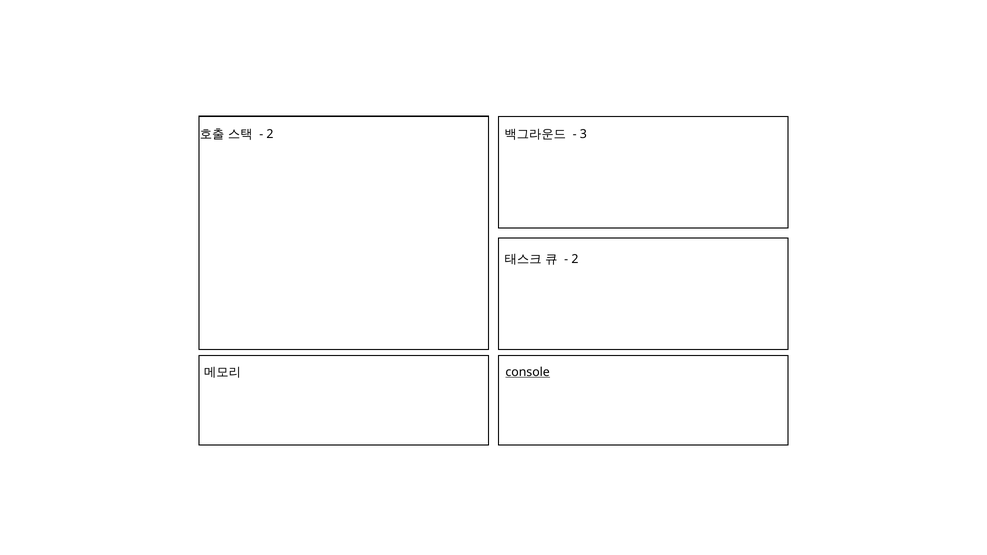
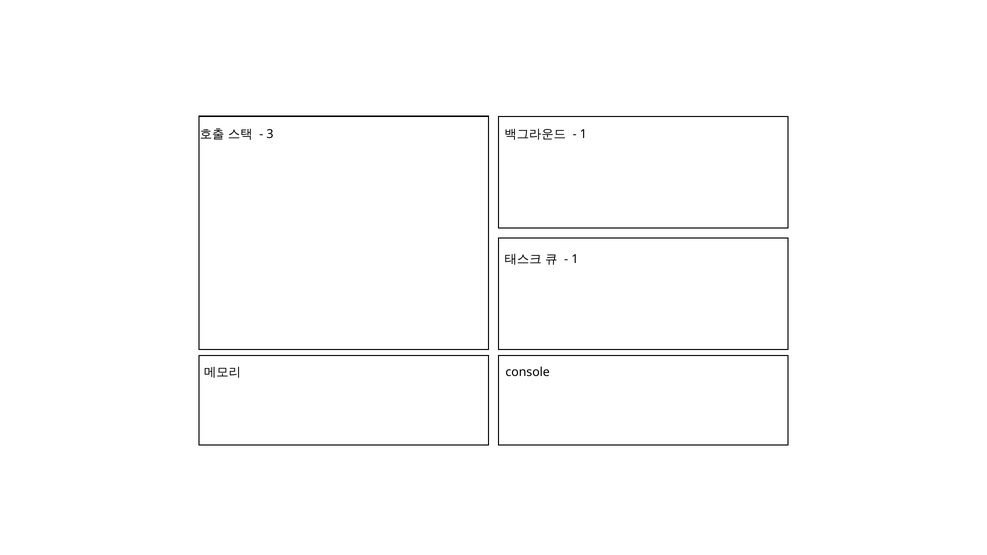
2 at (270, 134): 2 -> 3
3 at (583, 134): 3 -> 1
2 at (575, 259): 2 -> 1
console underline: present -> none
